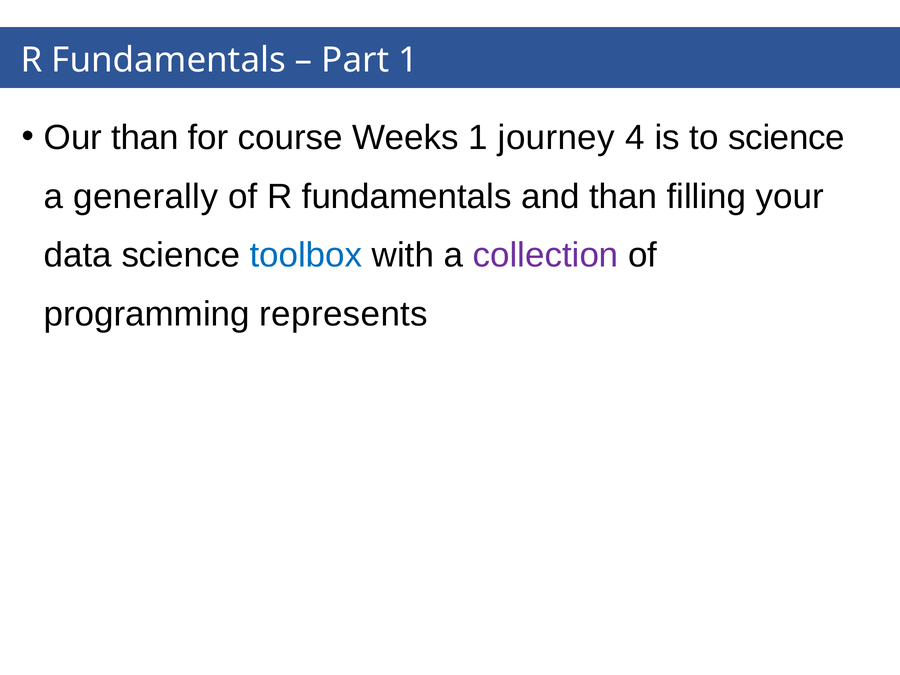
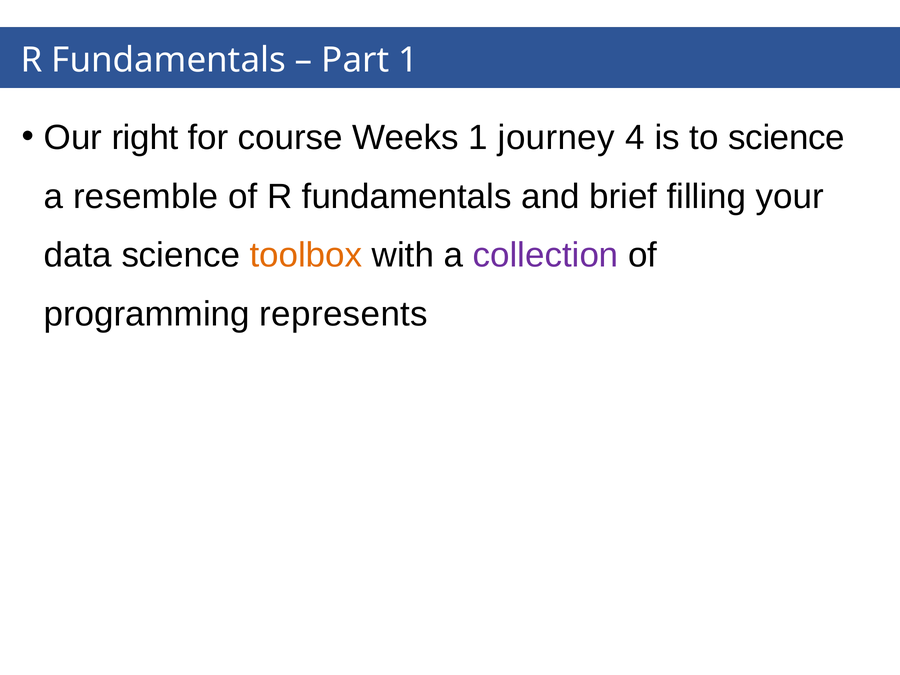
Our than: than -> right
generally: generally -> resemble
and than: than -> brief
toolbox colour: blue -> orange
